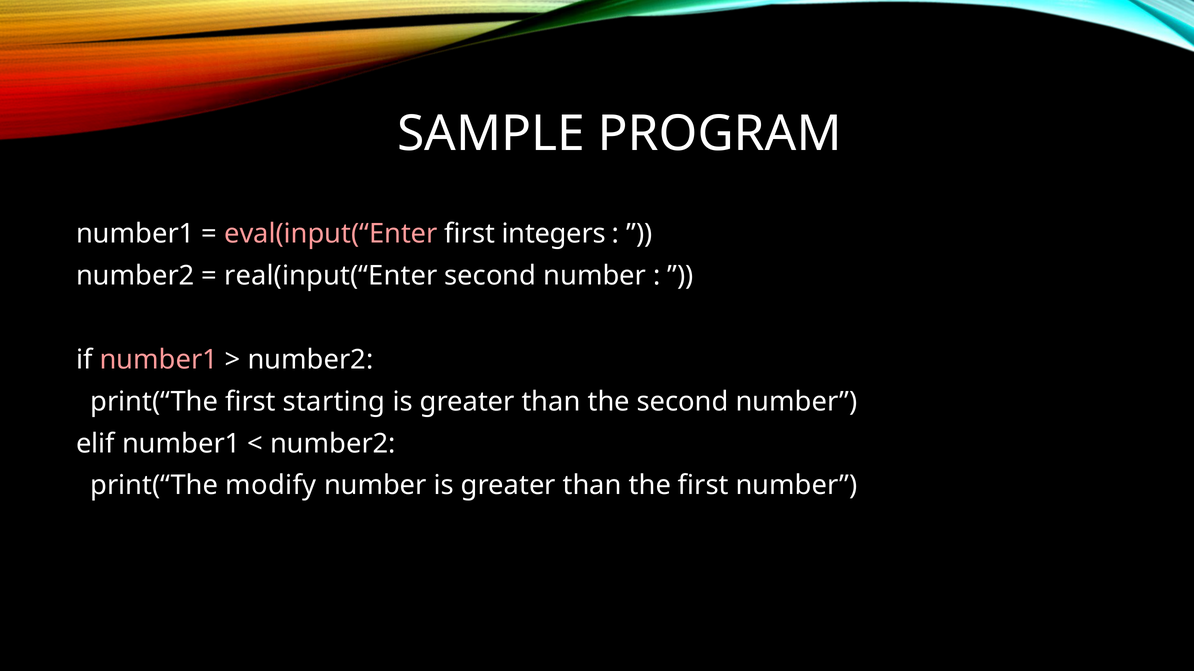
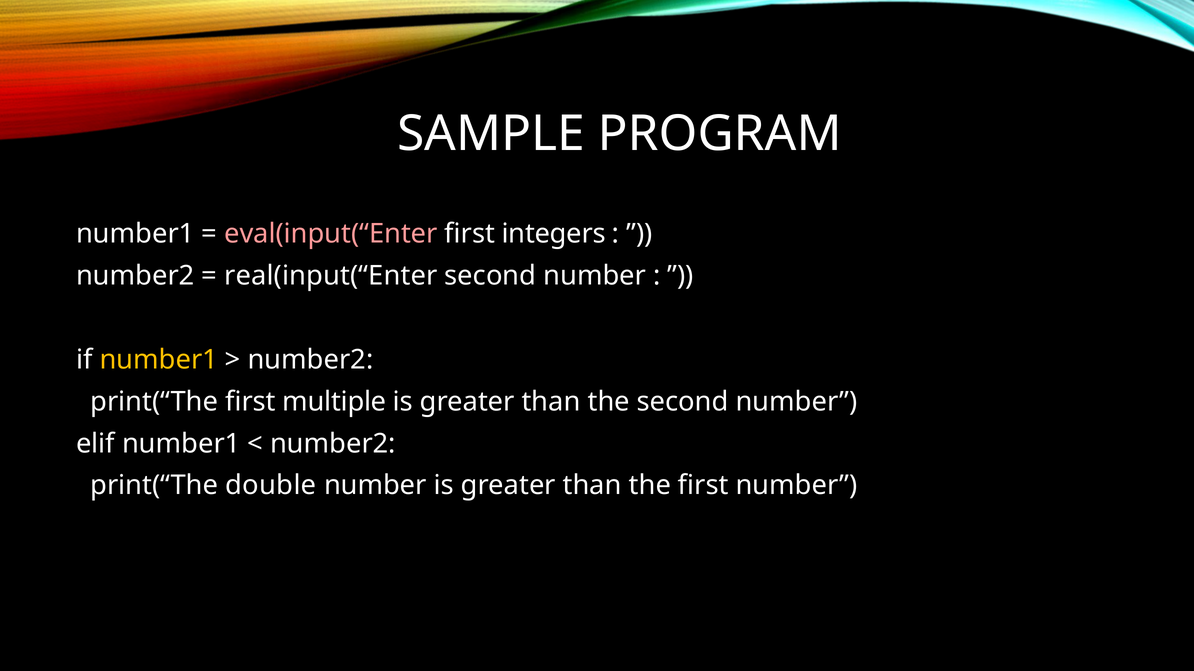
number1 at (159, 360) colour: pink -> yellow
starting: starting -> multiple
modify: modify -> double
